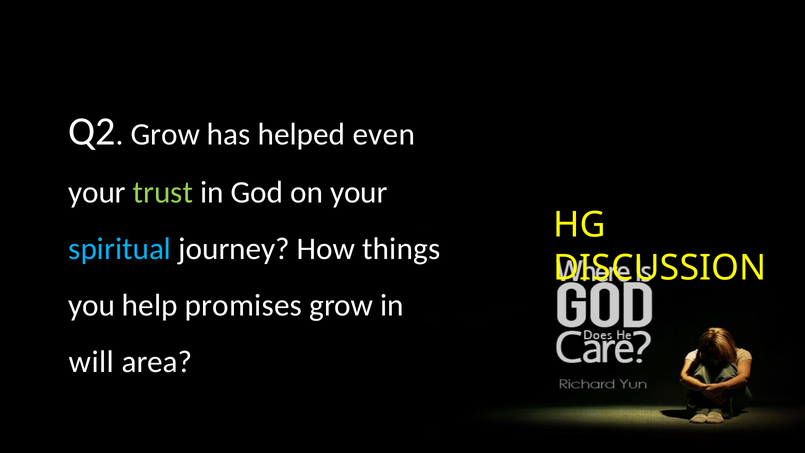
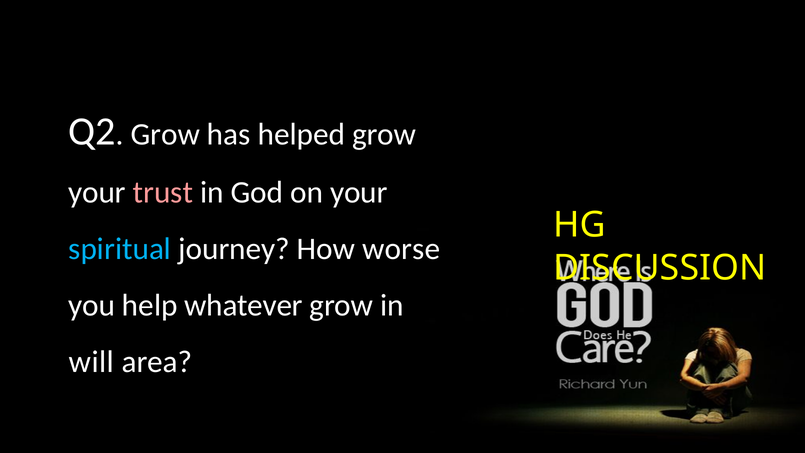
helped even: even -> grow
trust colour: light green -> pink
things: things -> worse
promises: promises -> whatever
